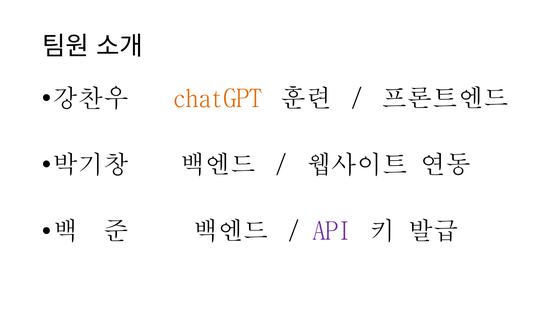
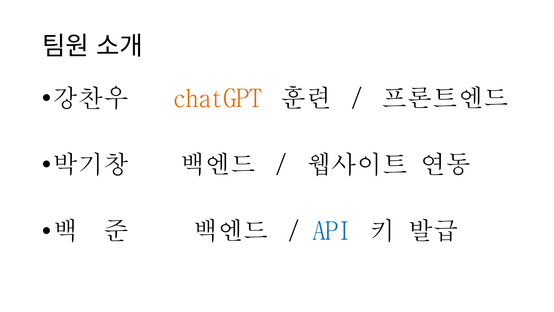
API colour: purple -> blue
